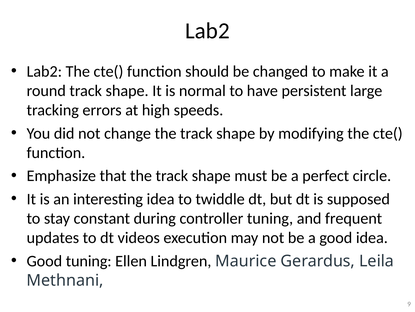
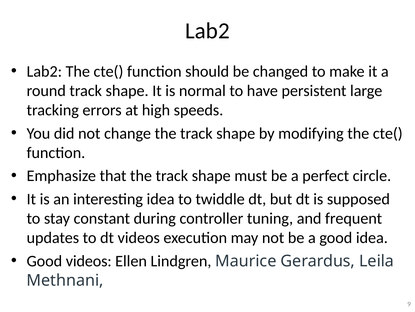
Good tuning: tuning -> videos
